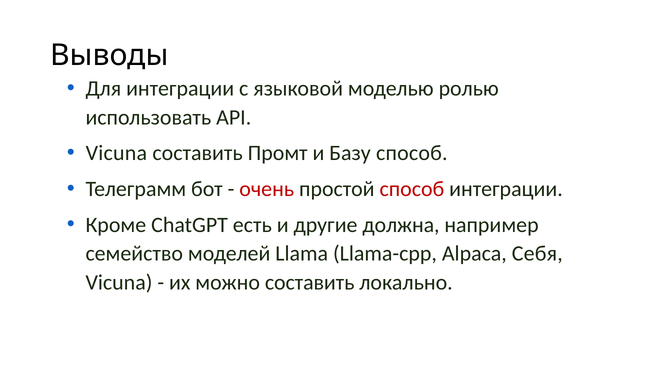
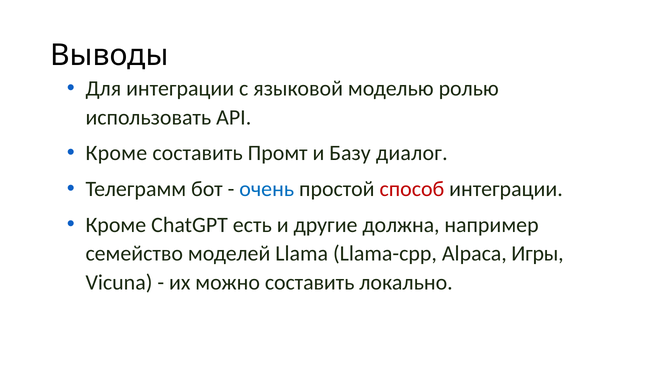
Vicuna at (116, 153): Vicuna -> Кроме
Базу способ: способ -> диалог
очень colour: red -> blue
Себя: Себя -> Игры
